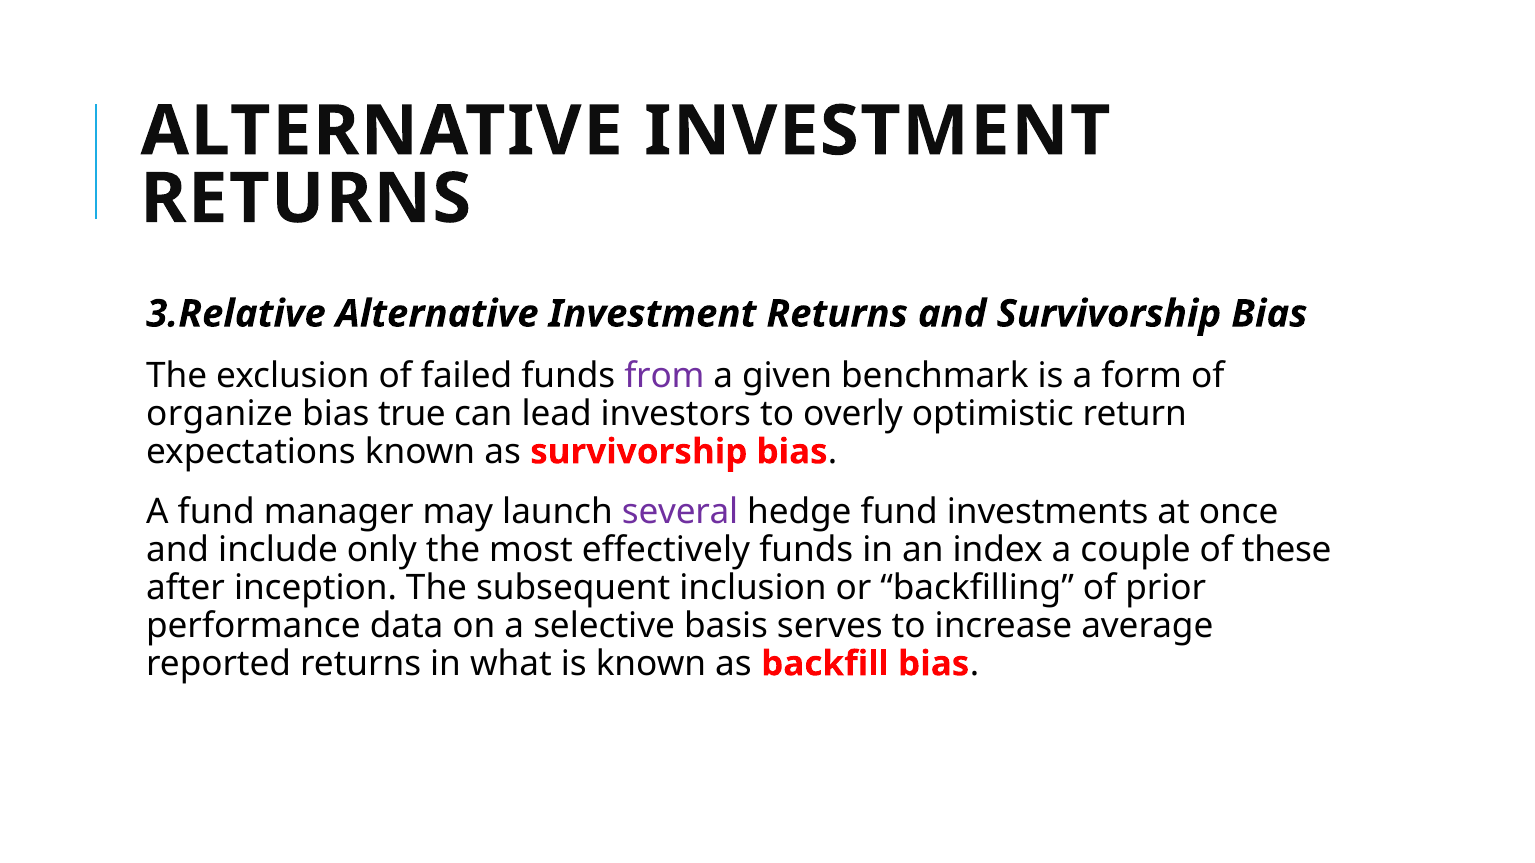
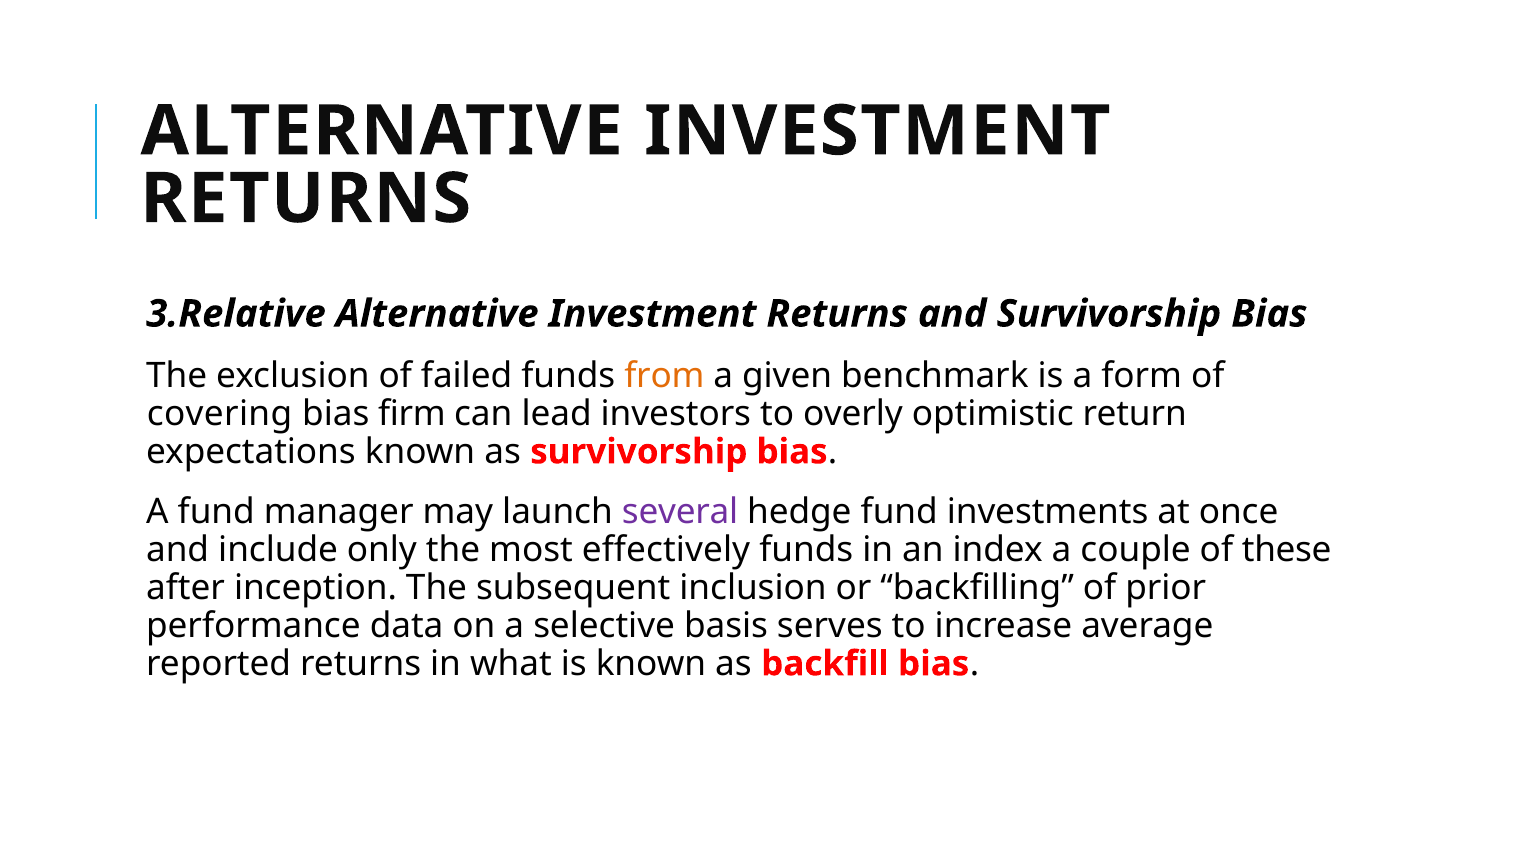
from colour: purple -> orange
organize: organize -> covering
true: true -> firm
